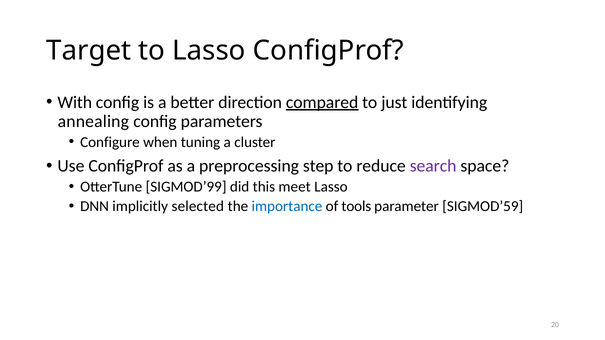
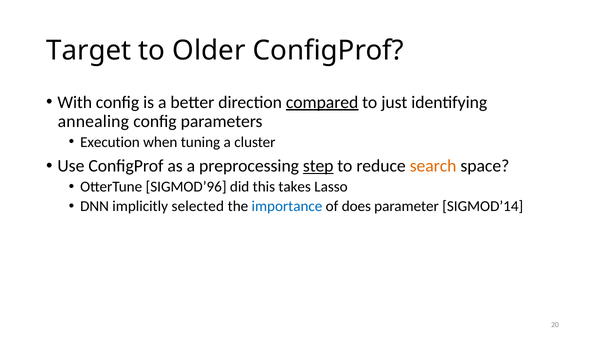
to Lasso: Lasso -> Older
Configure: Configure -> Execution
step underline: none -> present
search colour: purple -> orange
SIGMOD’99: SIGMOD’99 -> SIGMOD’96
meet: meet -> takes
tools: tools -> does
SIGMOD’59: SIGMOD’59 -> SIGMOD’14
